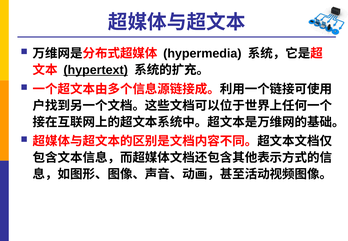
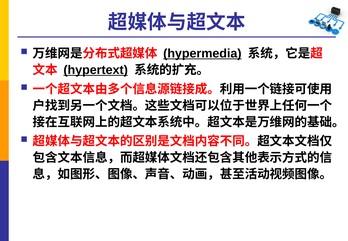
hypermedia underline: none -> present
